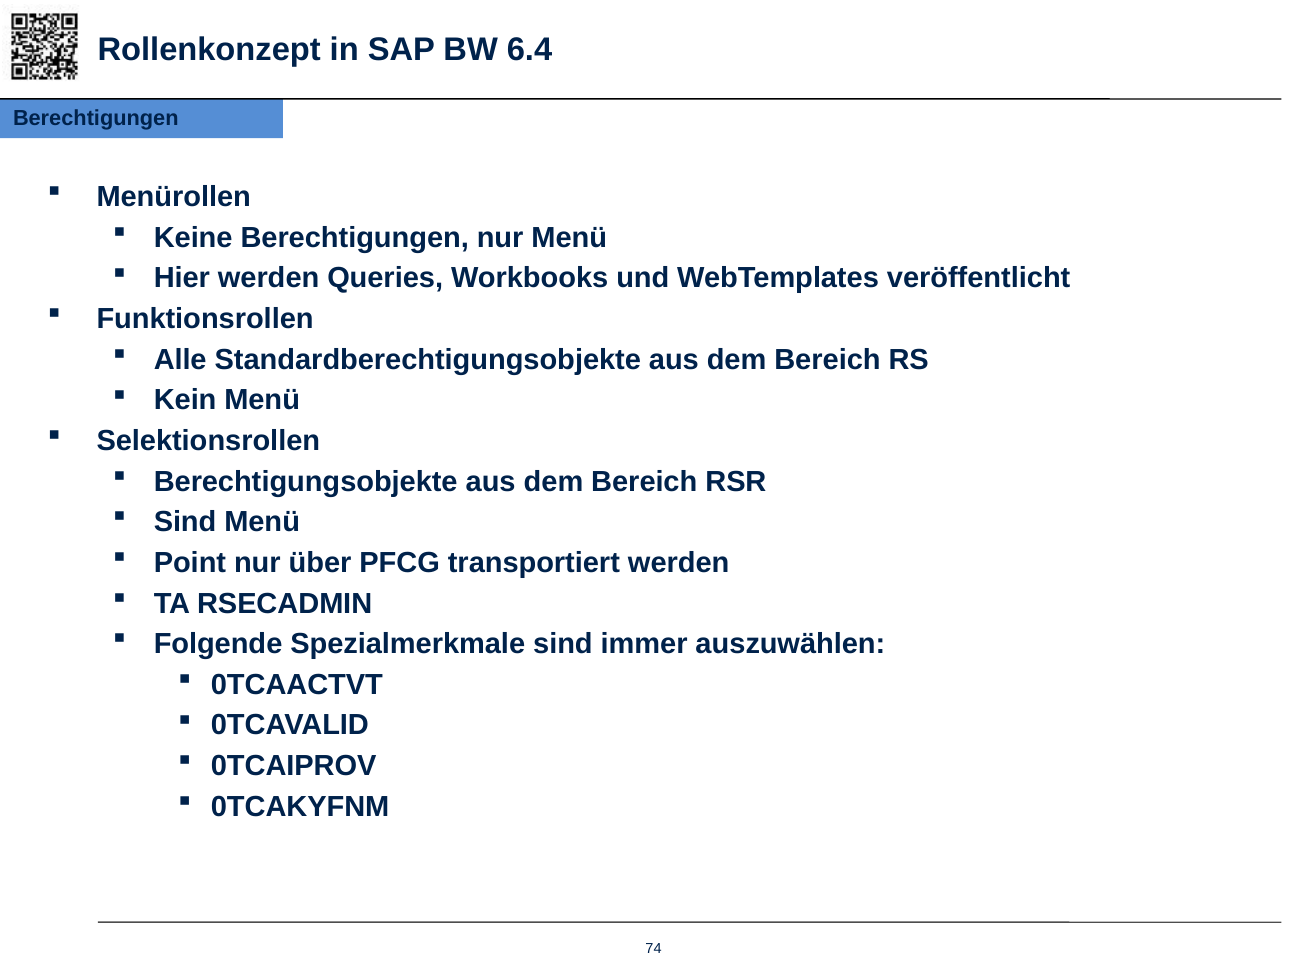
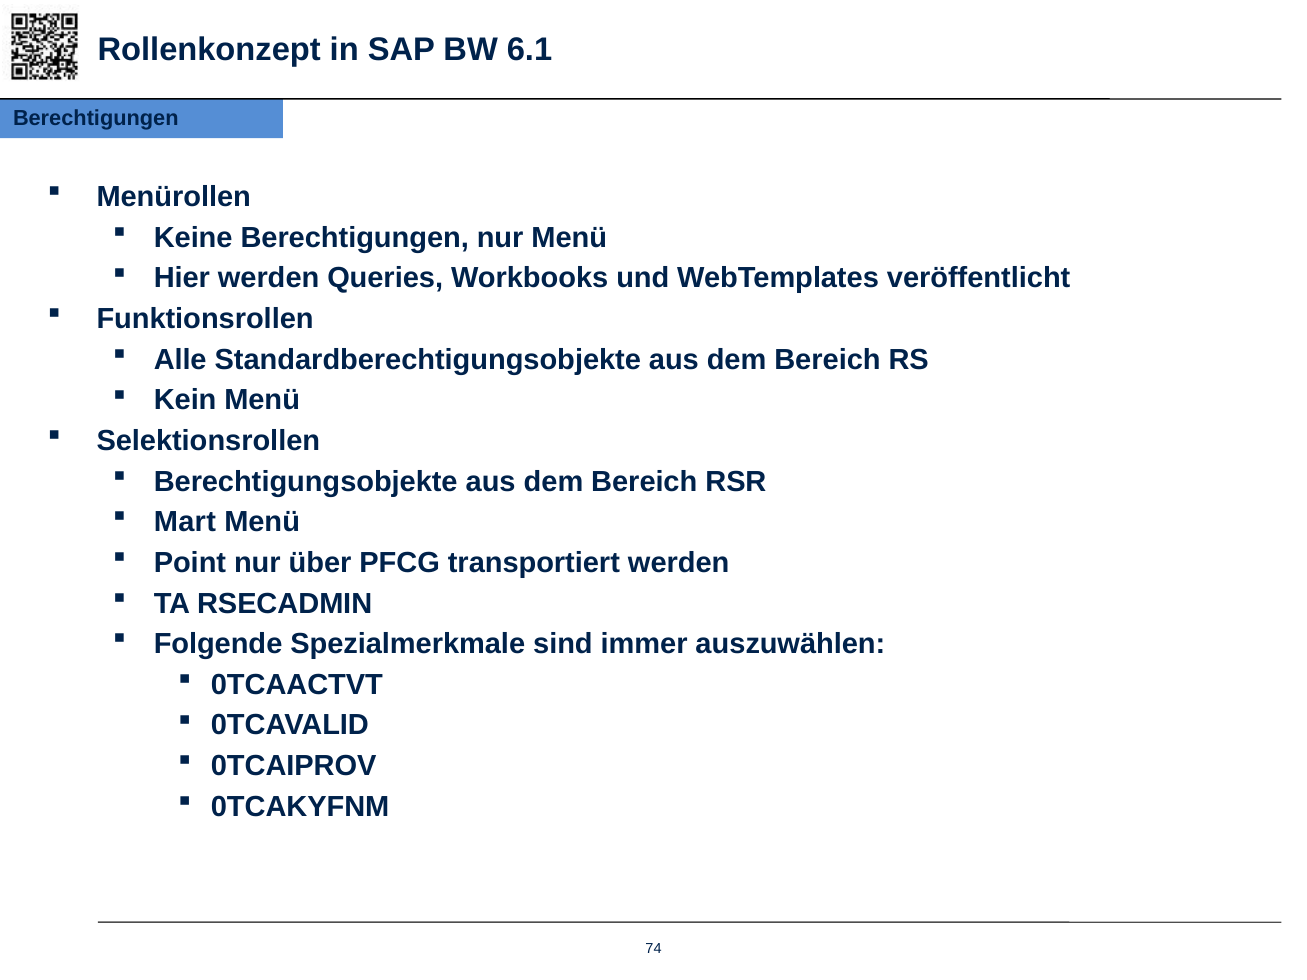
6.4: 6.4 -> 6.1
Sind at (185, 522): Sind -> Mart
